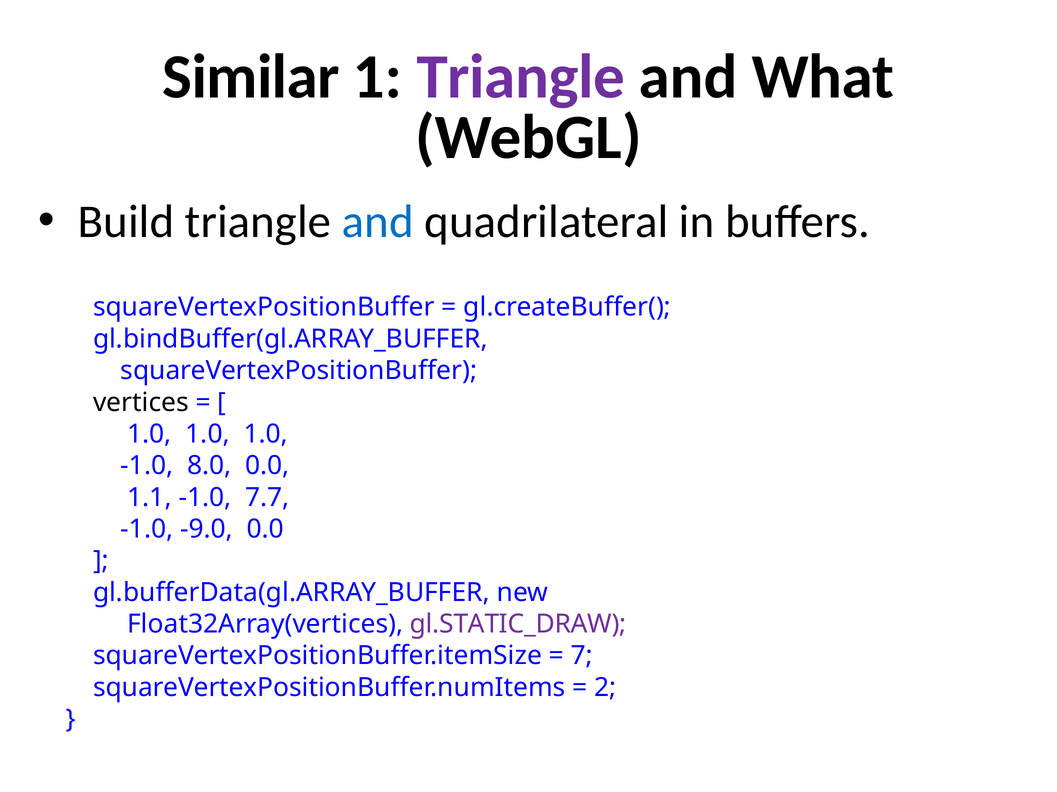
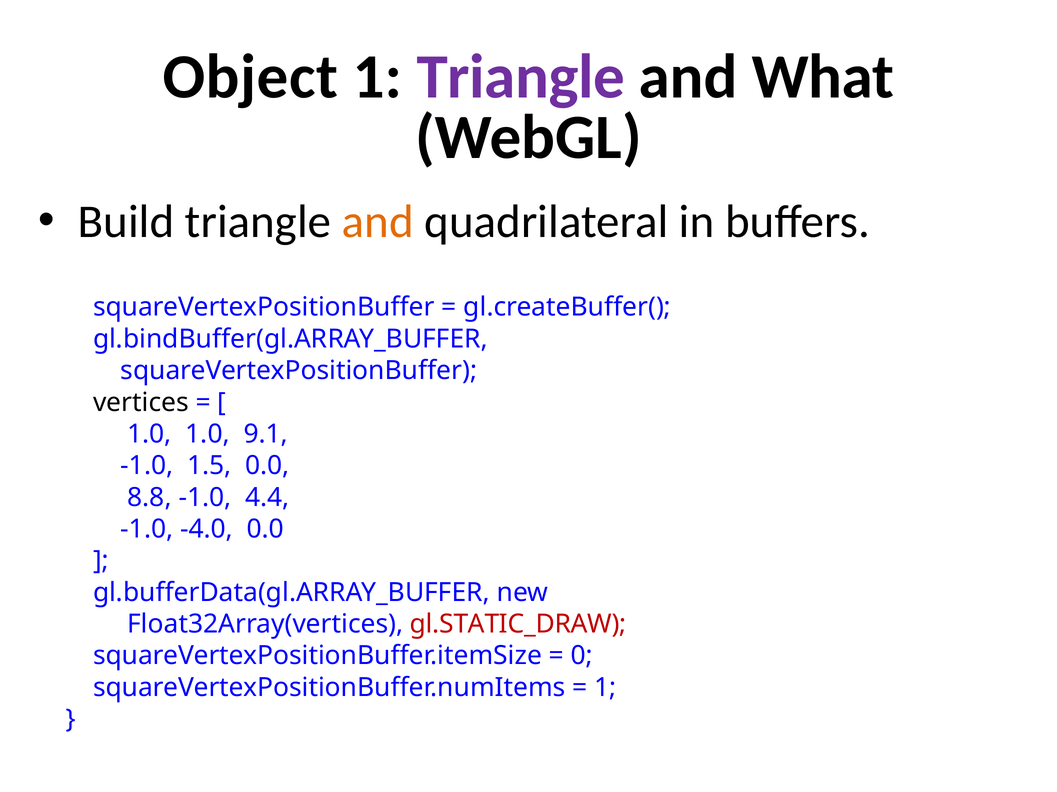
Similar: Similar -> Object
and at (378, 222) colour: blue -> orange
1.0 1.0 1.0: 1.0 -> 9.1
8.0: 8.0 -> 1.5
1.1: 1.1 -> 8.8
7.7: 7.7 -> 4.4
-9.0: -9.0 -> -4.0
gl.STATIC_DRAW colour: purple -> red
7: 7 -> 0
2 at (605, 688): 2 -> 1
